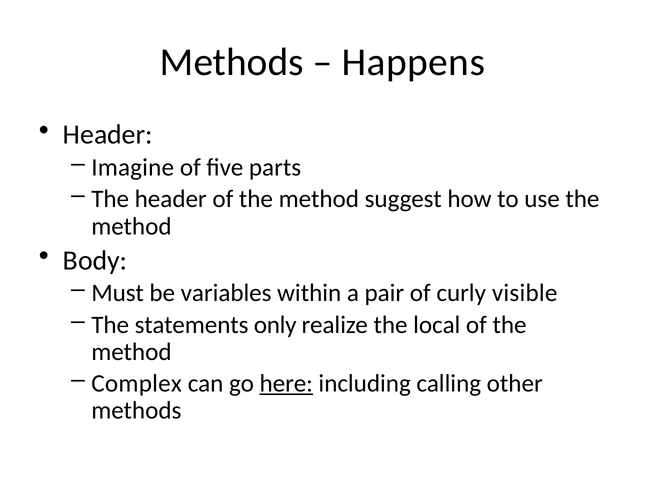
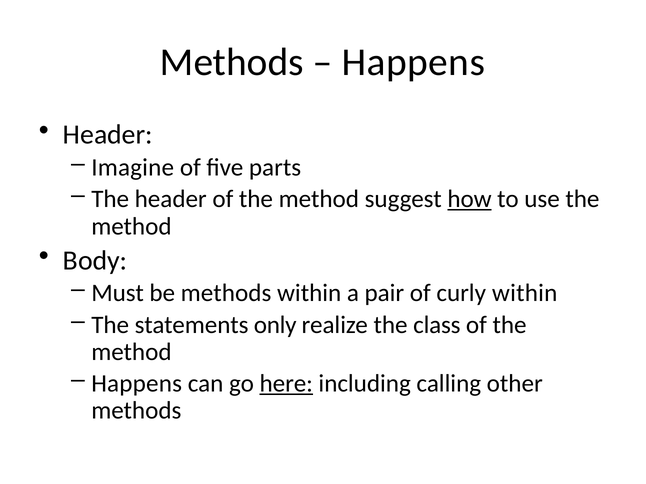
how underline: none -> present
be variables: variables -> methods
curly visible: visible -> within
local: local -> class
Complex at (137, 384): Complex -> Happens
